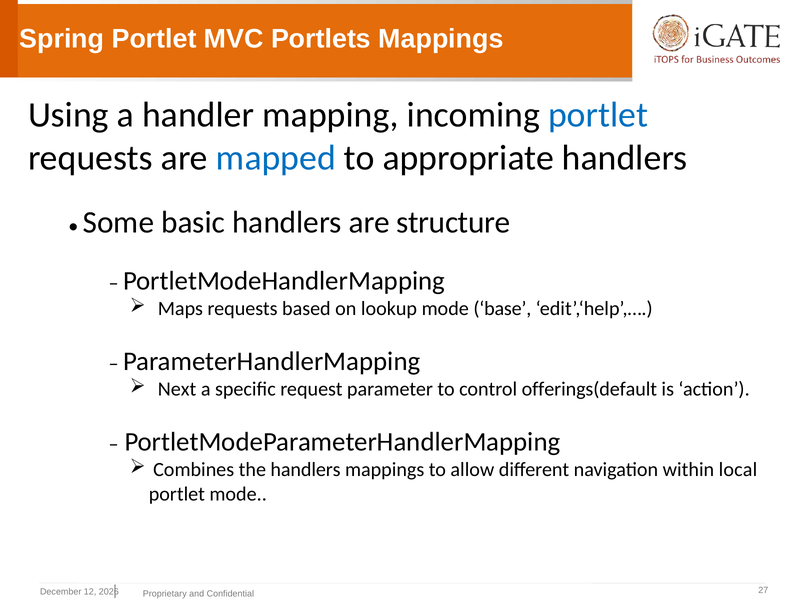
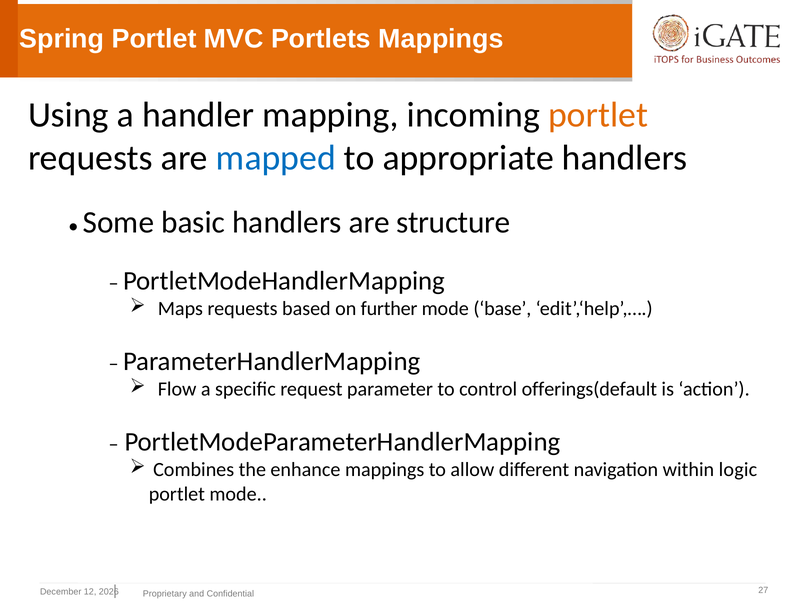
portlet at (598, 115) colour: blue -> orange
lookup: lookup -> further
Next: Next -> Flow
the handlers: handlers -> enhance
local: local -> logic
